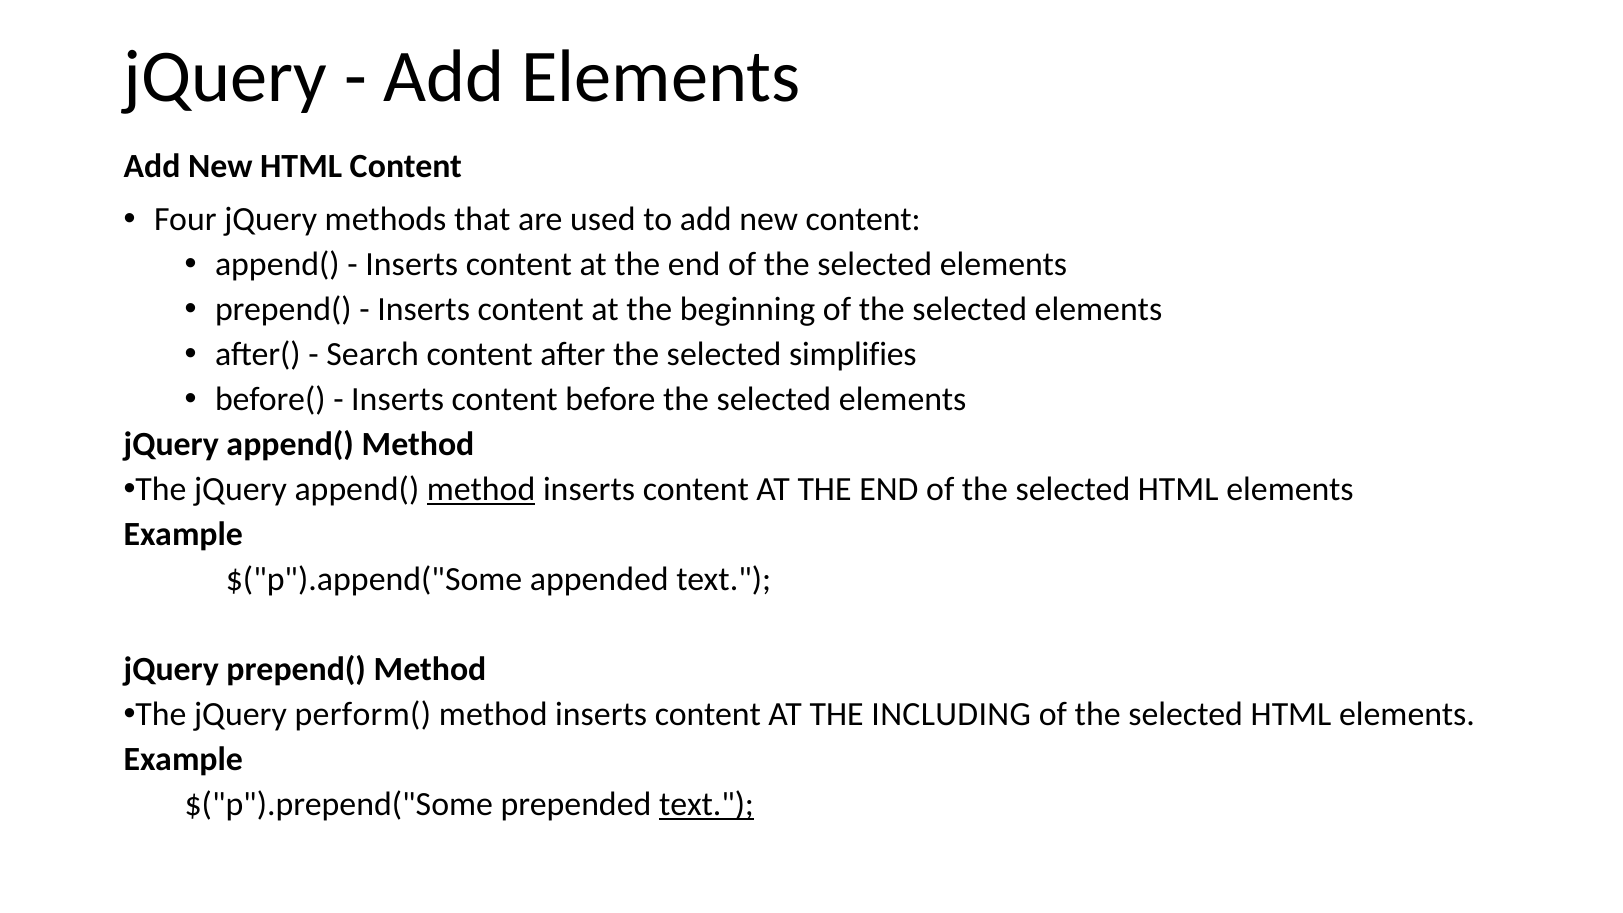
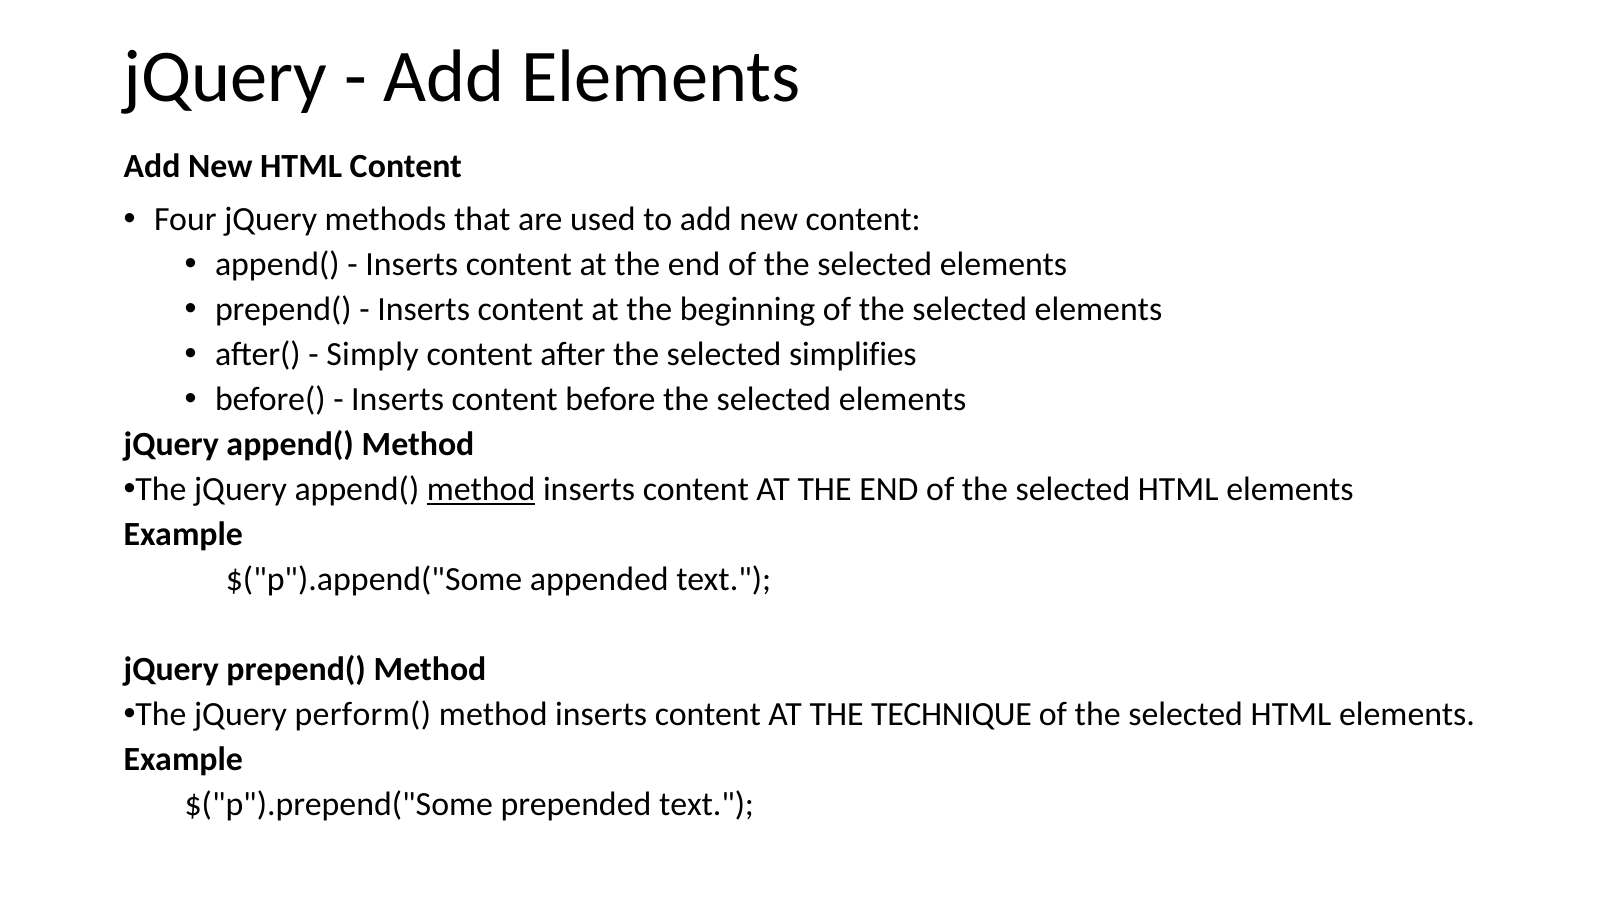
Search: Search -> Simply
INCLUDING: INCLUDING -> TECHNIQUE
text at (707, 804) underline: present -> none
